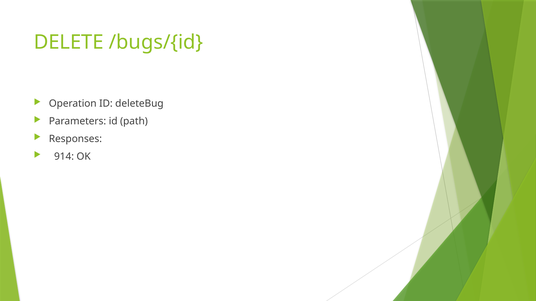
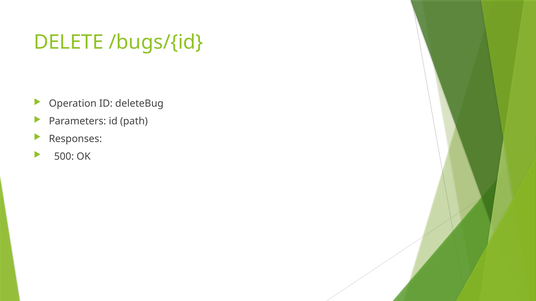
914: 914 -> 500
